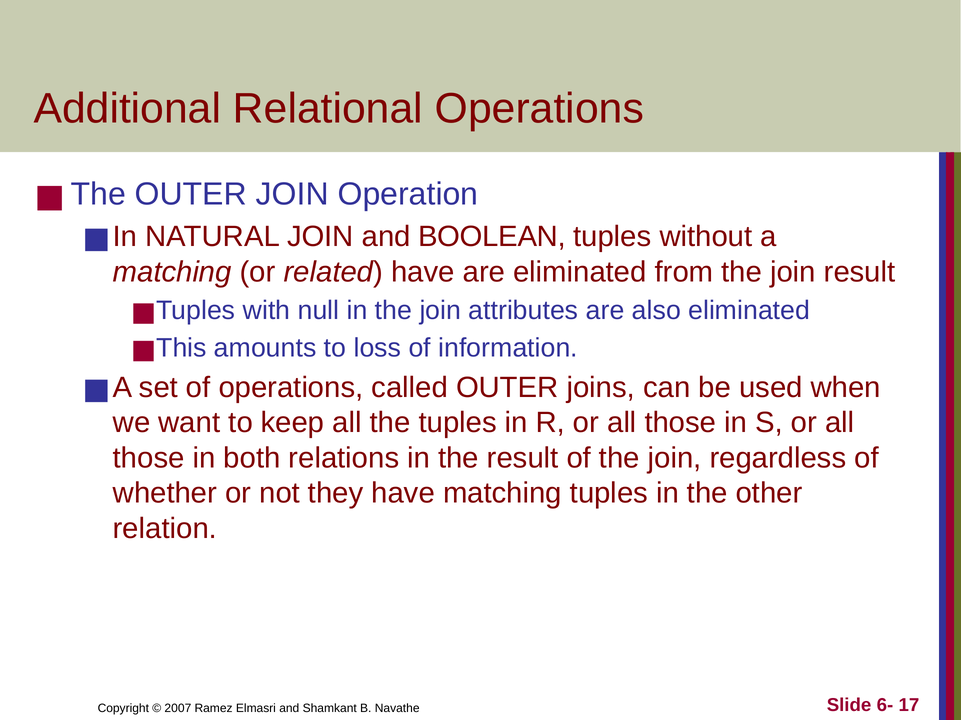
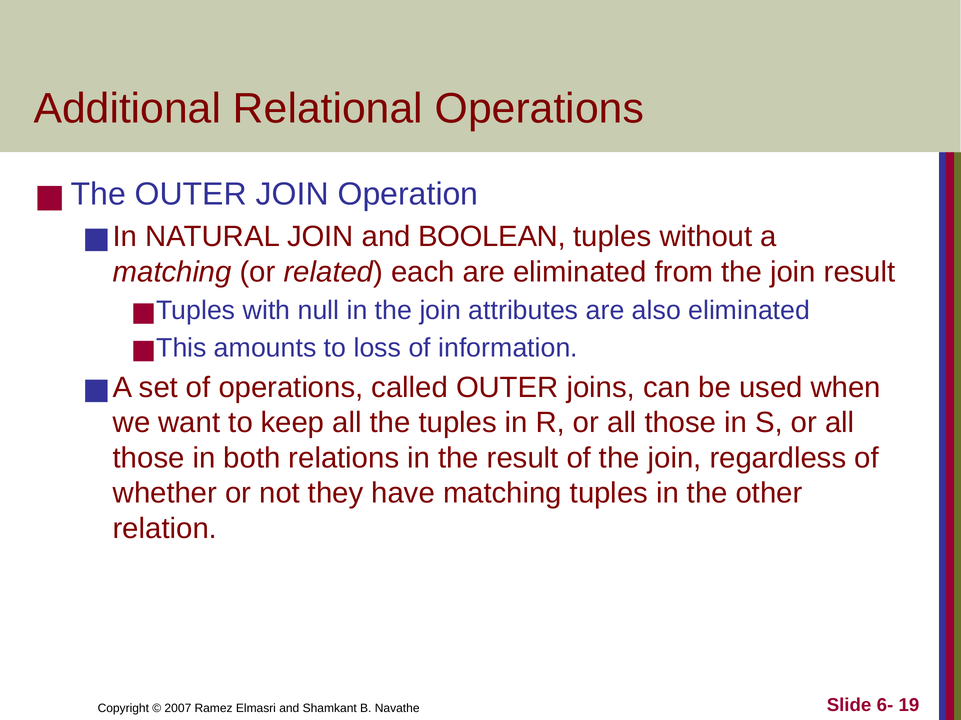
related have: have -> each
17: 17 -> 19
